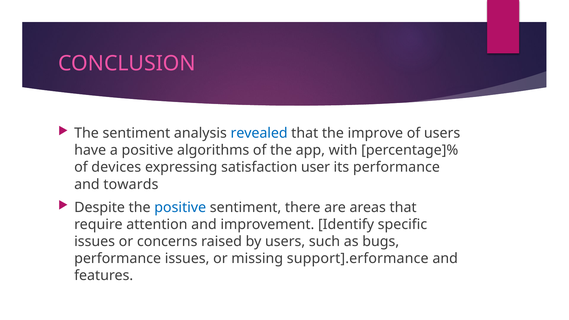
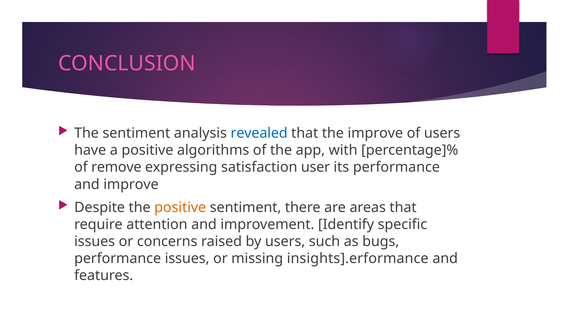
devices: devices -> remove
and towards: towards -> improve
positive at (180, 207) colour: blue -> orange
support].erformance: support].erformance -> insights].erformance
